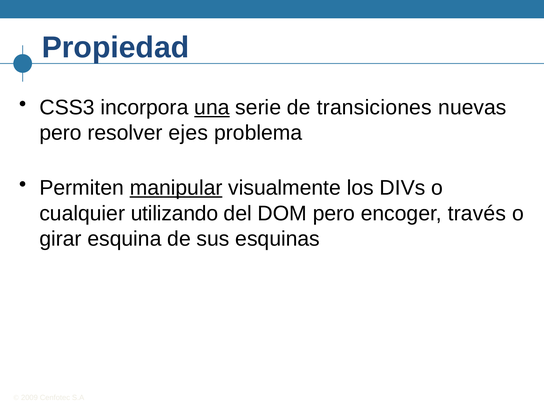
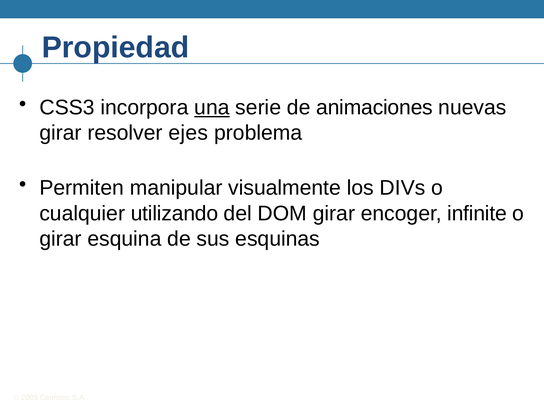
transiciones: transiciones -> animaciones
pero at (61, 133): pero -> girar
manipular underline: present -> none
DOM pero: pero -> girar
través: través -> infinite
